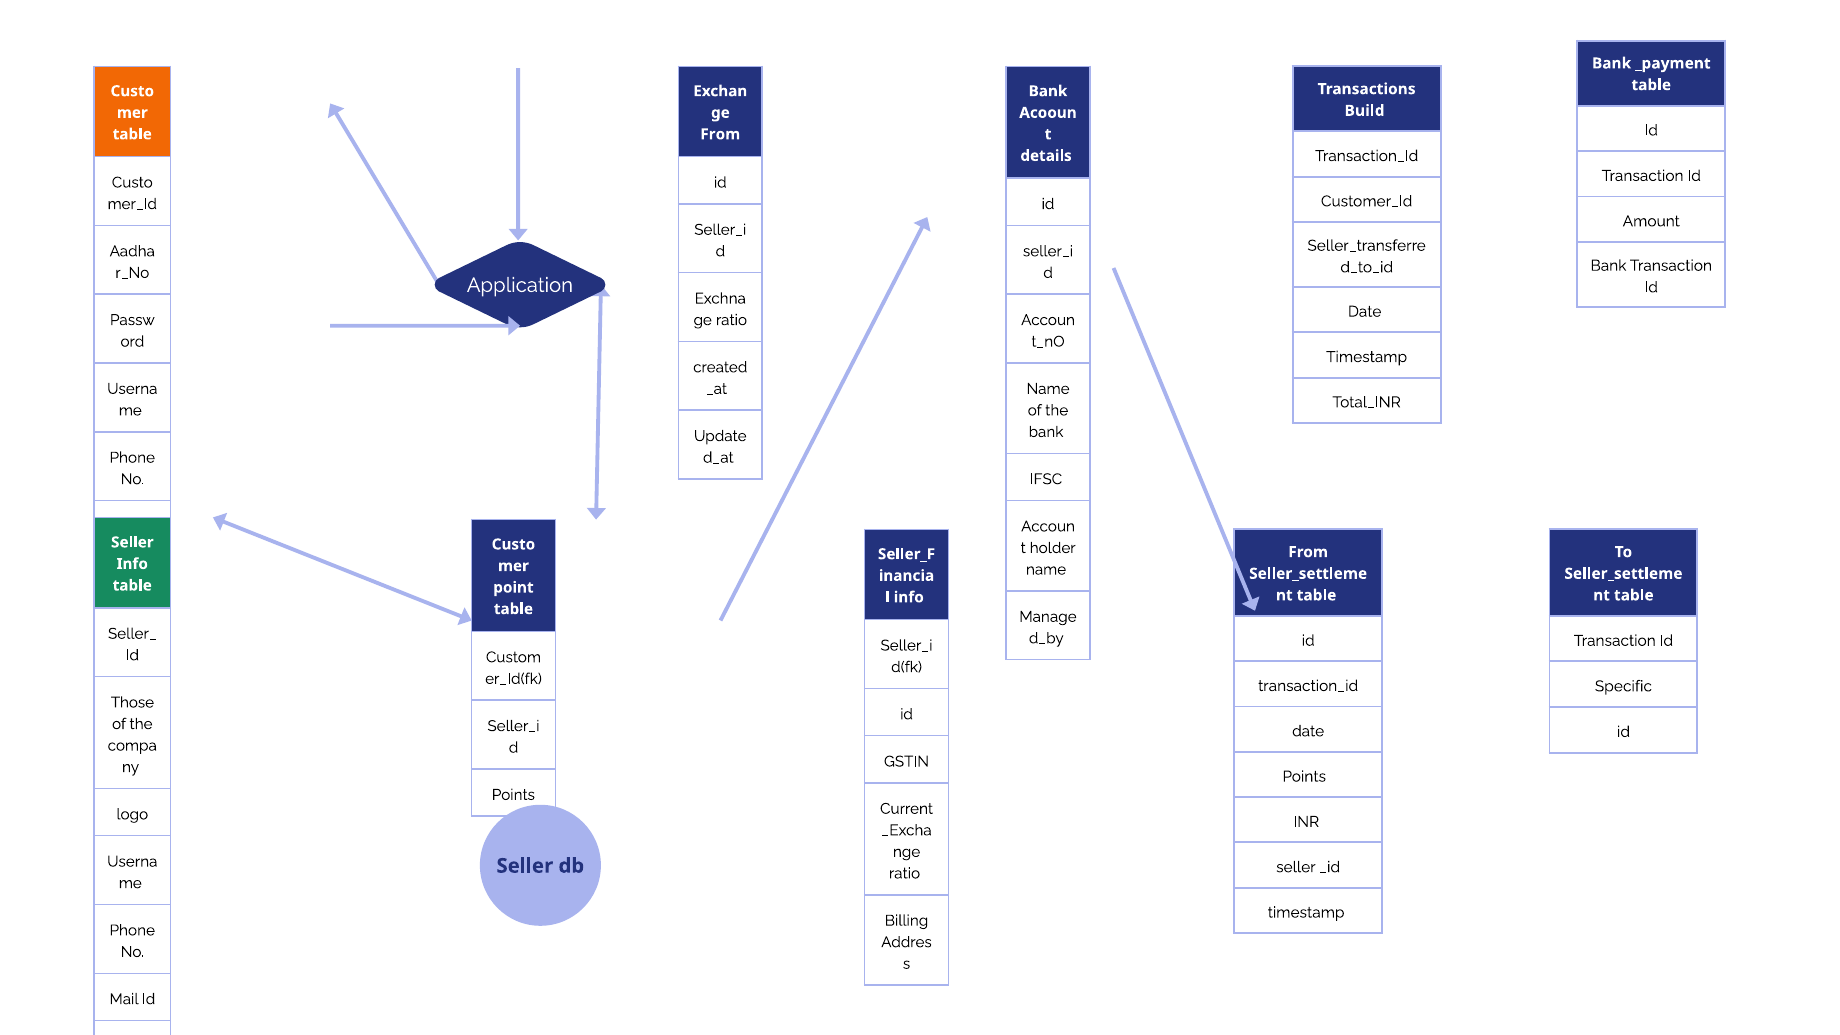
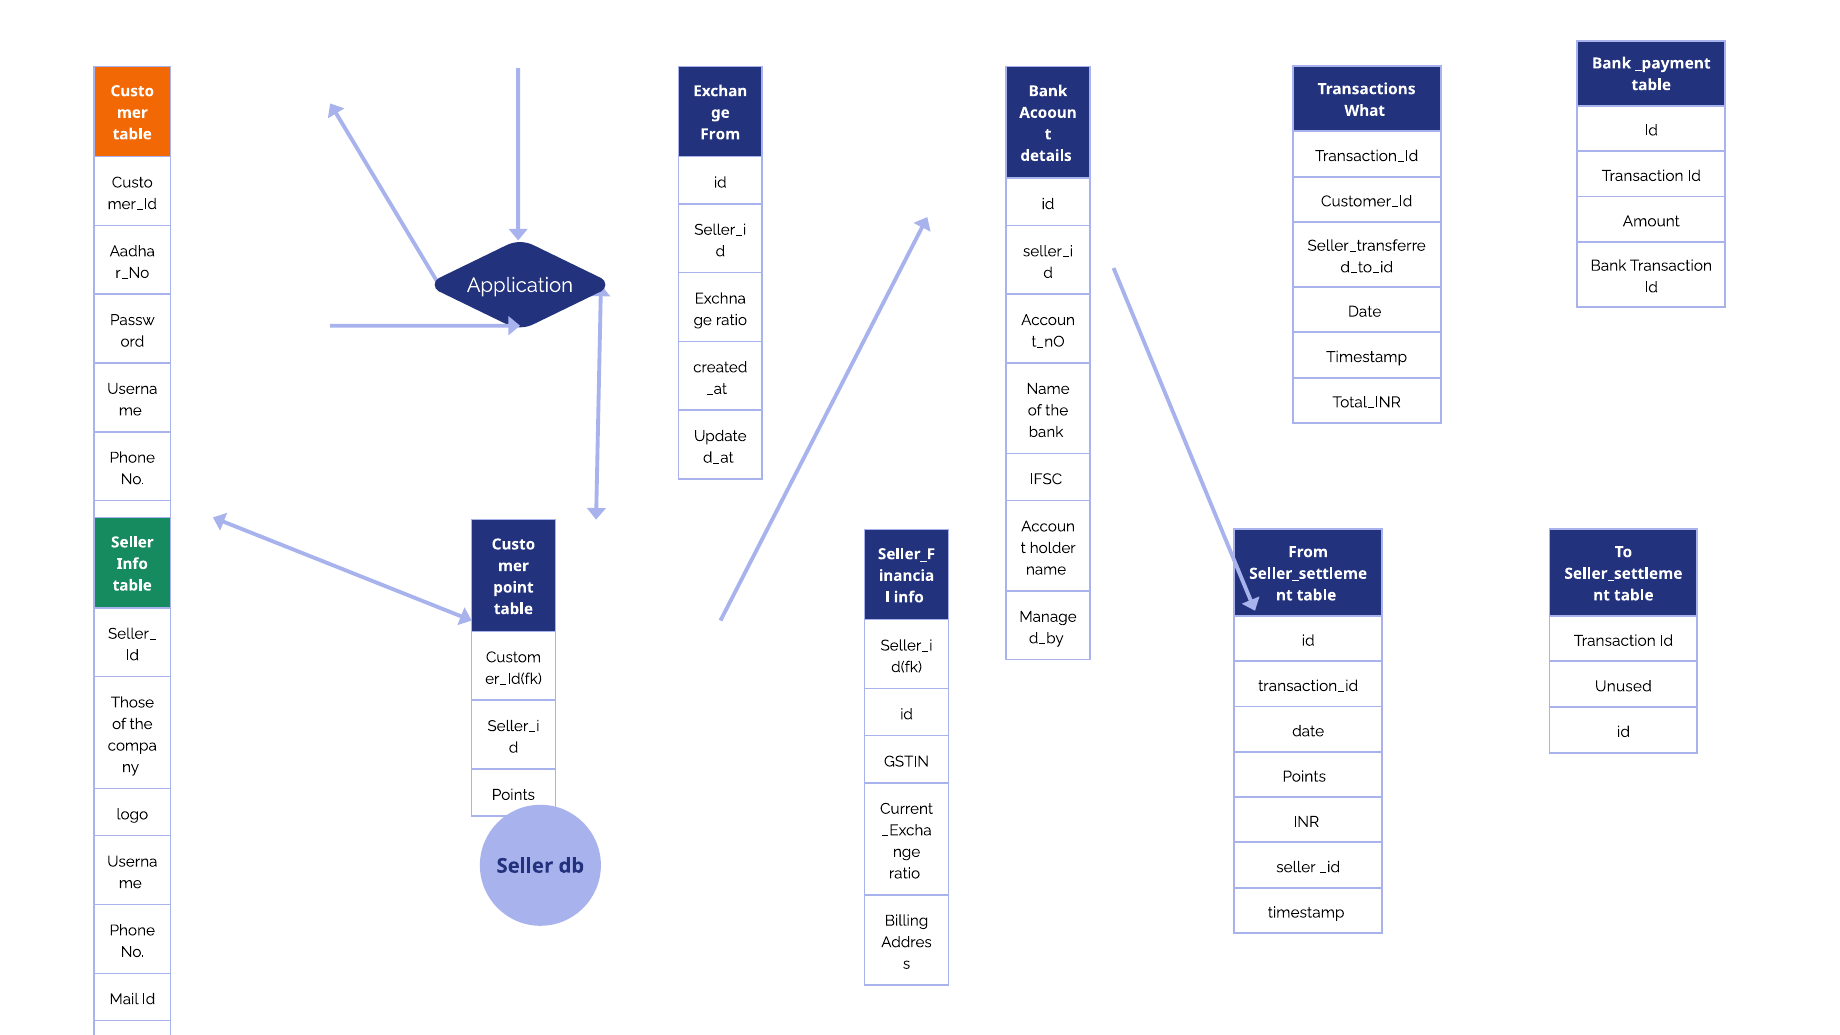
Build: Build -> What
Specific: Specific -> Unused
